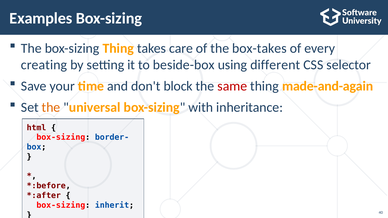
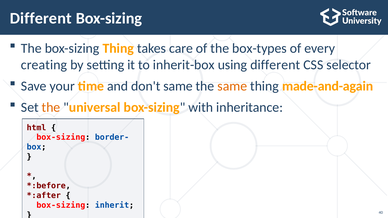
Examples at (41, 18): Examples -> Different
box-takes: box-takes -> box-types
beside-box: beside-box -> inherit-box
don't block: block -> same
same at (232, 86) colour: red -> orange
